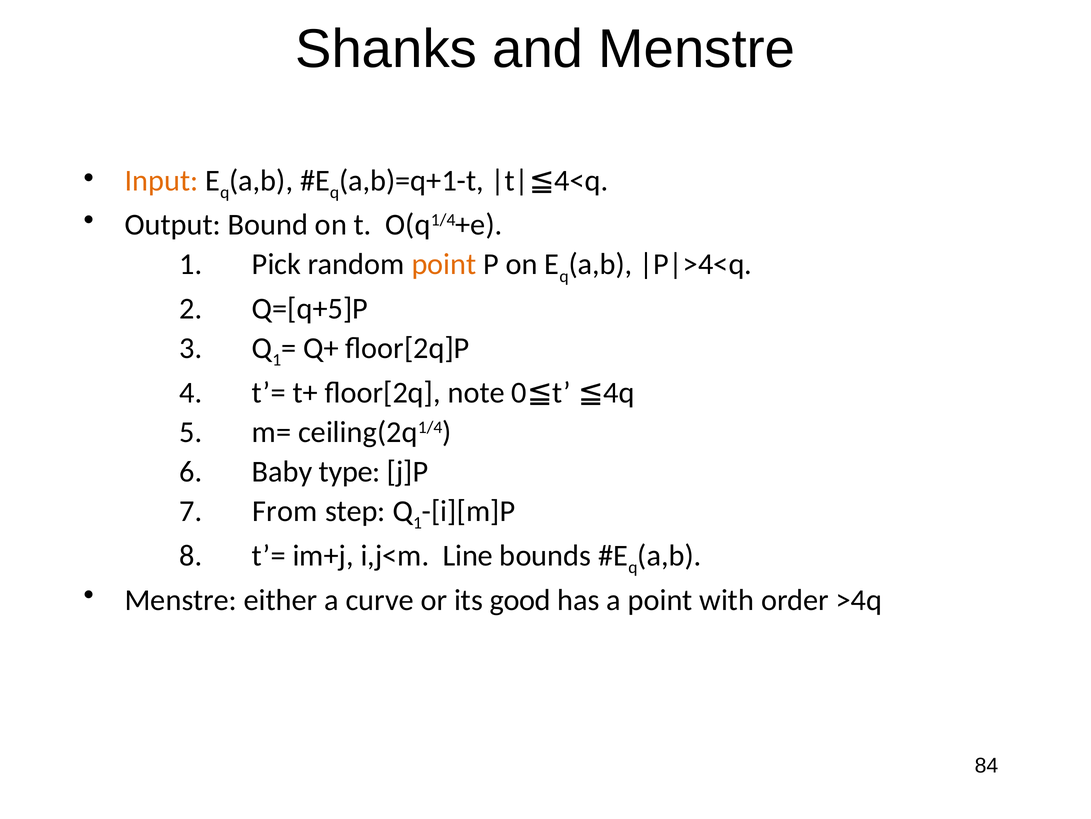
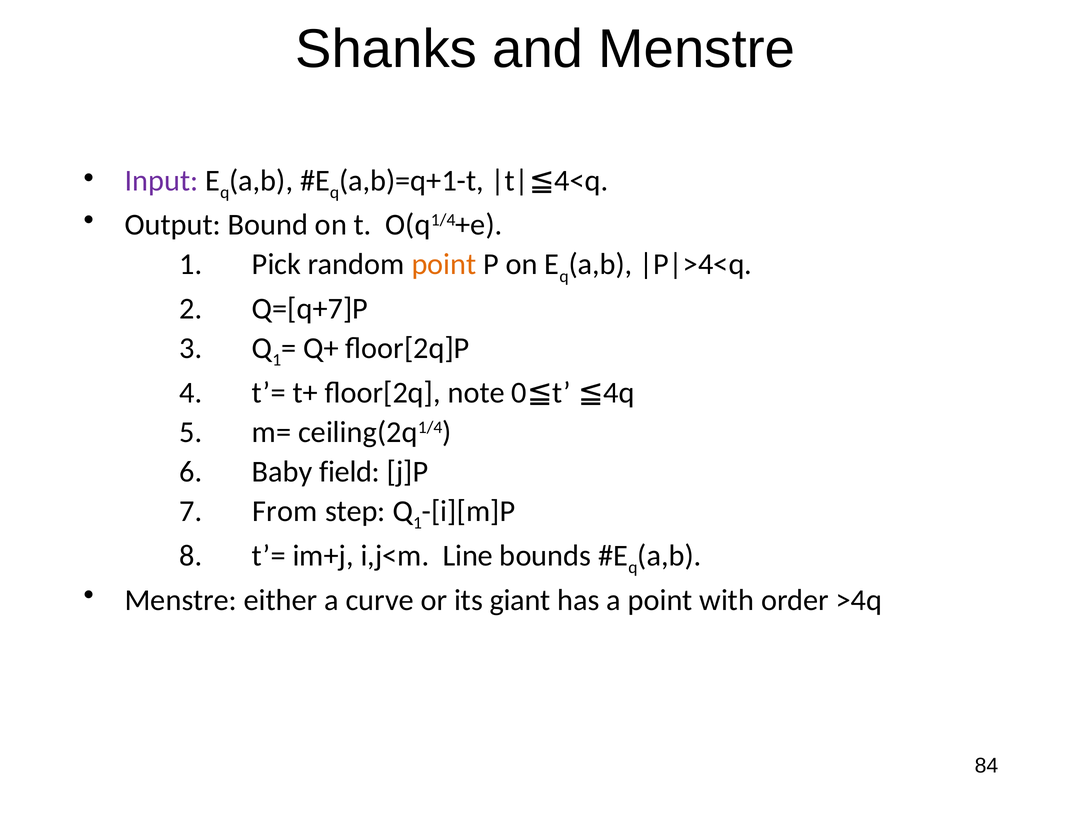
Input colour: orange -> purple
Q=[q+5]P: Q=[q+5]P -> Q=[q+7]P
type: type -> field
good: good -> giant
